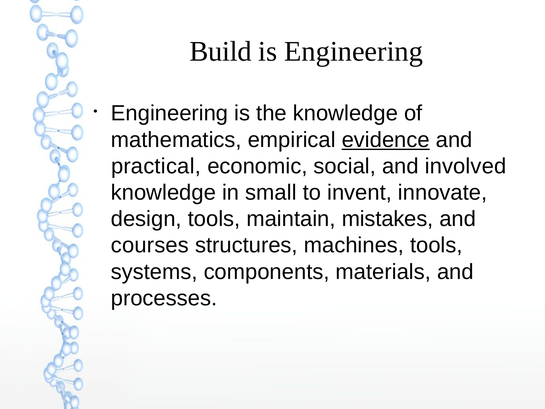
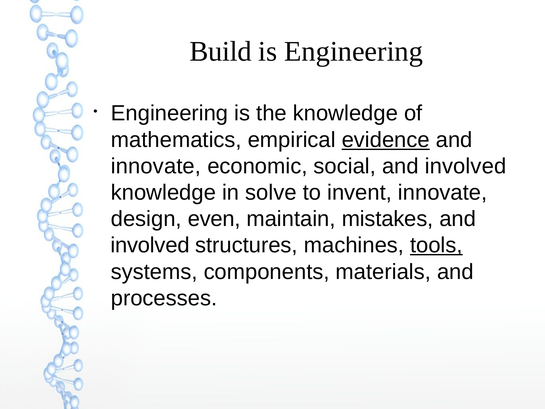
practical at (156, 166): practical -> innovate
small: small -> solve
design tools: tools -> even
courses at (150, 245): courses -> involved
tools at (436, 245) underline: none -> present
